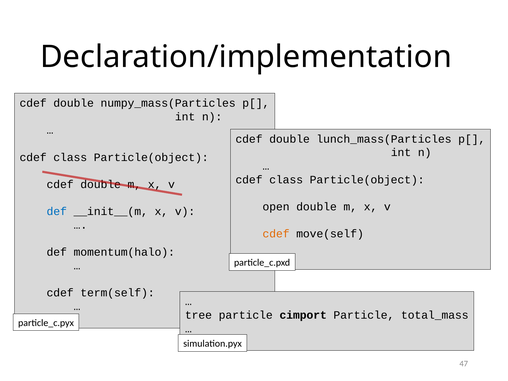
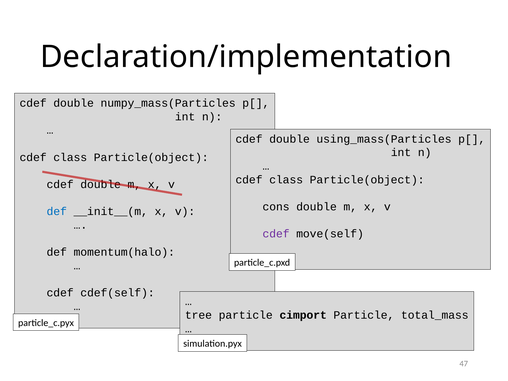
lunch_mass(Particles: lunch_mass(Particles -> using_mass(Particles
open: open -> cons
cdef at (276, 234) colour: orange -> purple
term(self: term(self -> cdef(self
